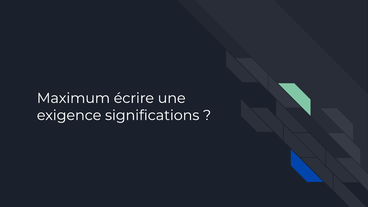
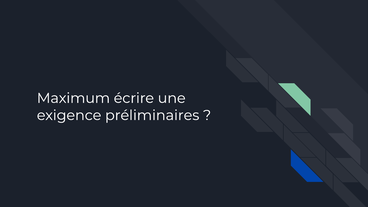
significations: significations -> préliminaires
